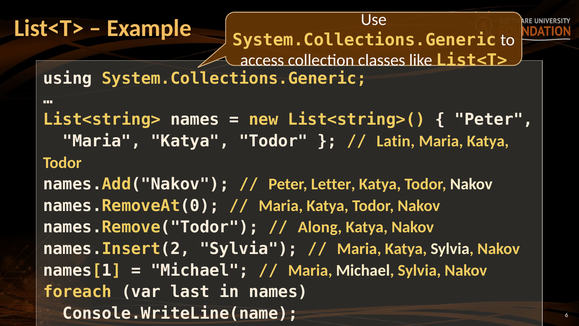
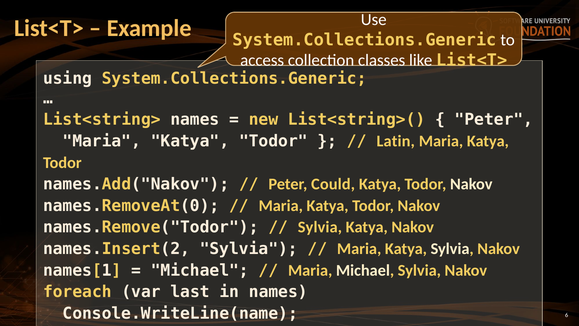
Letter: Letter -> Could
Along at (320, 227): Along -> Sylvia
